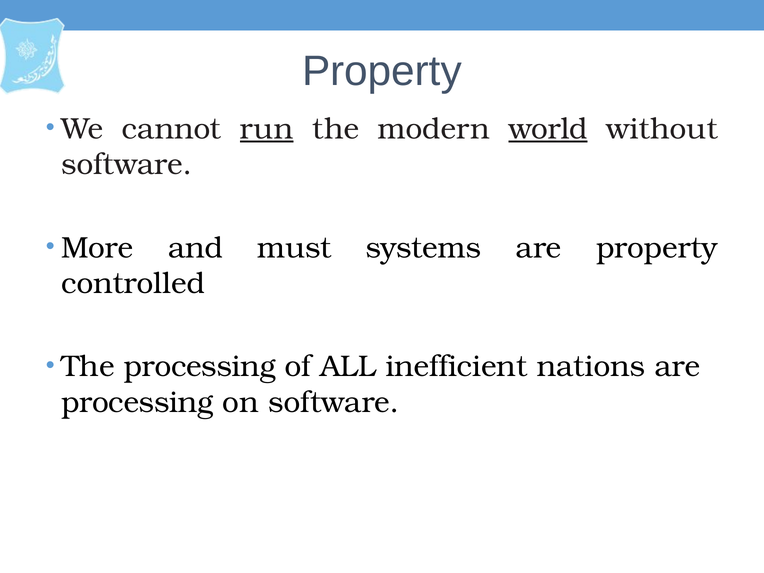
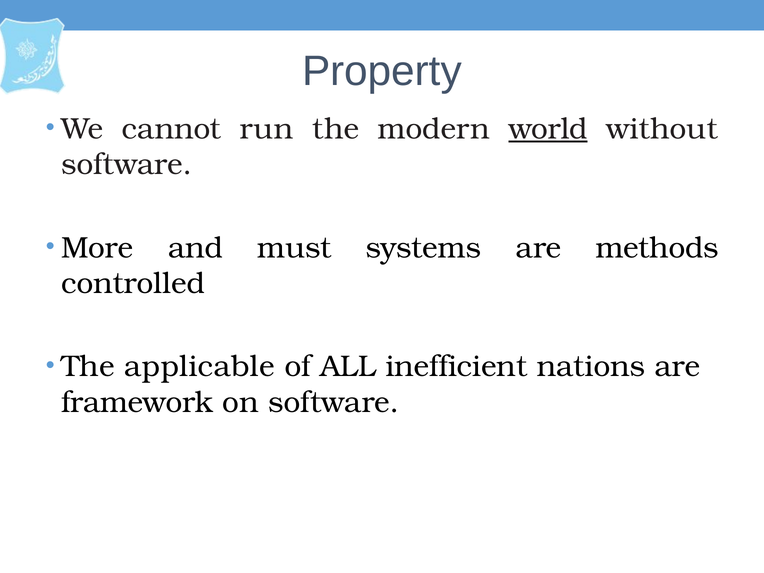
run underline: present -> none
are property: property -> methods
The processing: processing -> applicable
processing at (137, 402): processing -> framework
